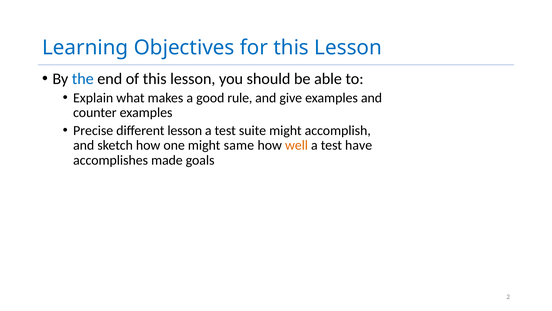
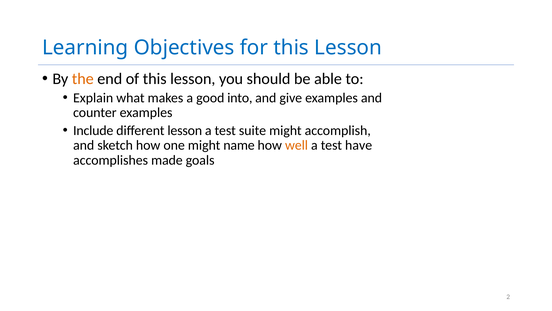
the colour: blue -> orange
rule: rule -> into
Precise: Precise -> Include
same: same -> name
